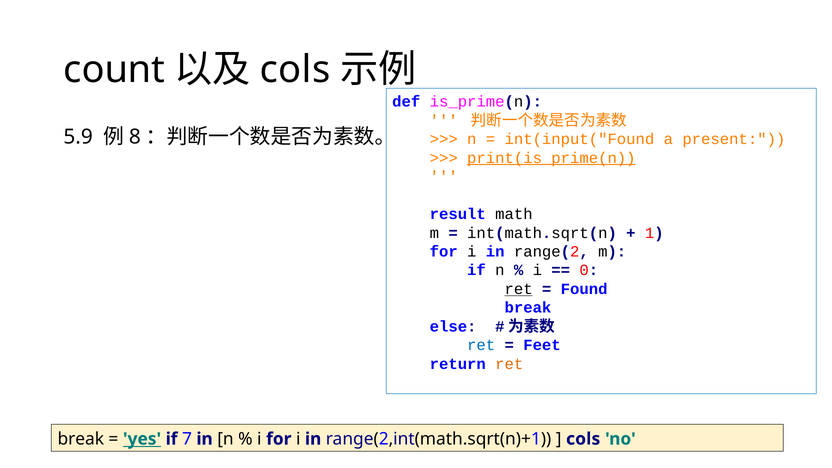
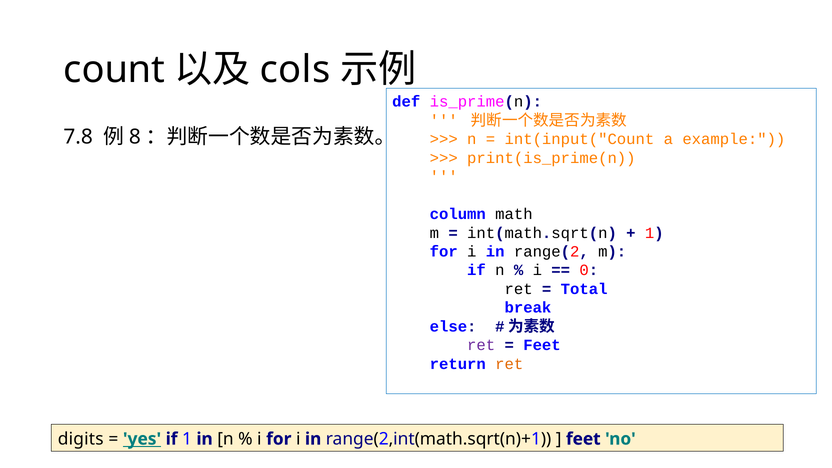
5.9: 5.9 -> 7.8
int(input("Found: int(input("Found -> int(input("Count
present: present -> example
print(is_prime(n underline: present -> none
result: result -> column
ret at (519, 289) underline: present -> none
Found: Found -> Total
ret at (481, 345) colour: blue -> purple
break at (81, 439): break -> digits
if 7: 7 -> 1
cols at (583, 439): cols -> feet
